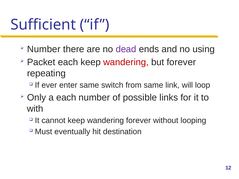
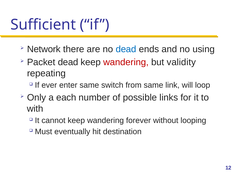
Number at (44, 49): Number -> Network
dead at (126, 49) colour: purple -> blue
Packet each: each -> dead
but forever: forever -> validity
